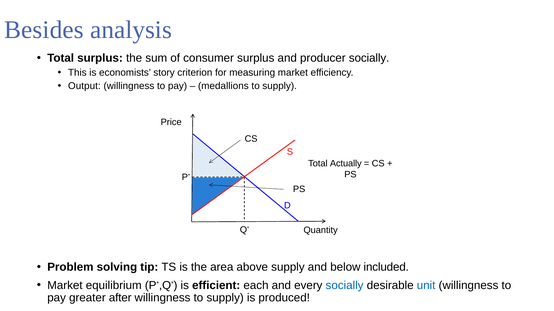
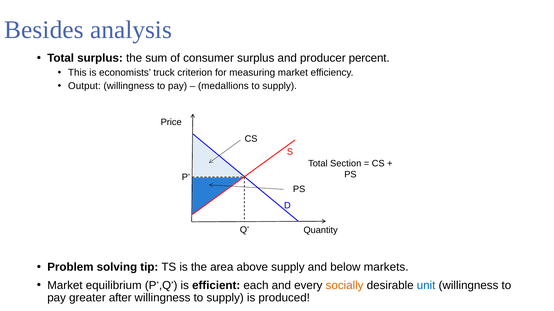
producer socially: socially -> percent
story: story -> truck
Actually: Actually -> Section
included: included -> markets
socially at (345, 286) colour: blue -> orange
